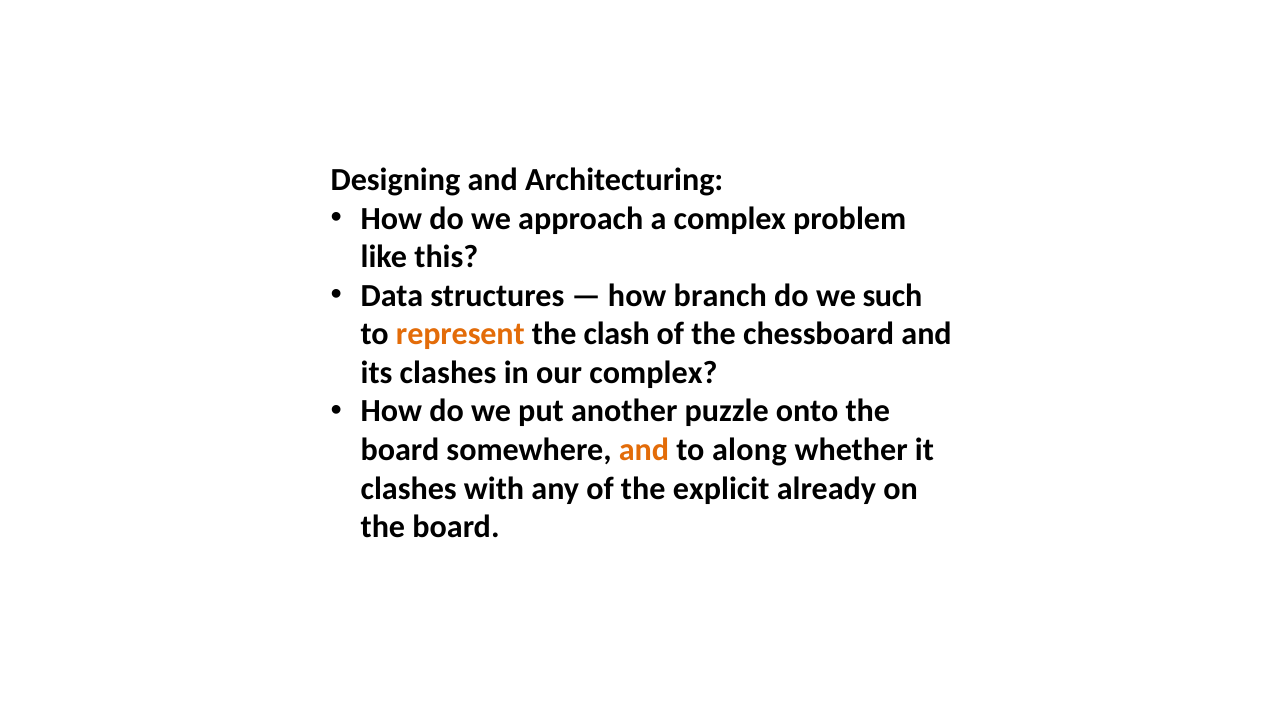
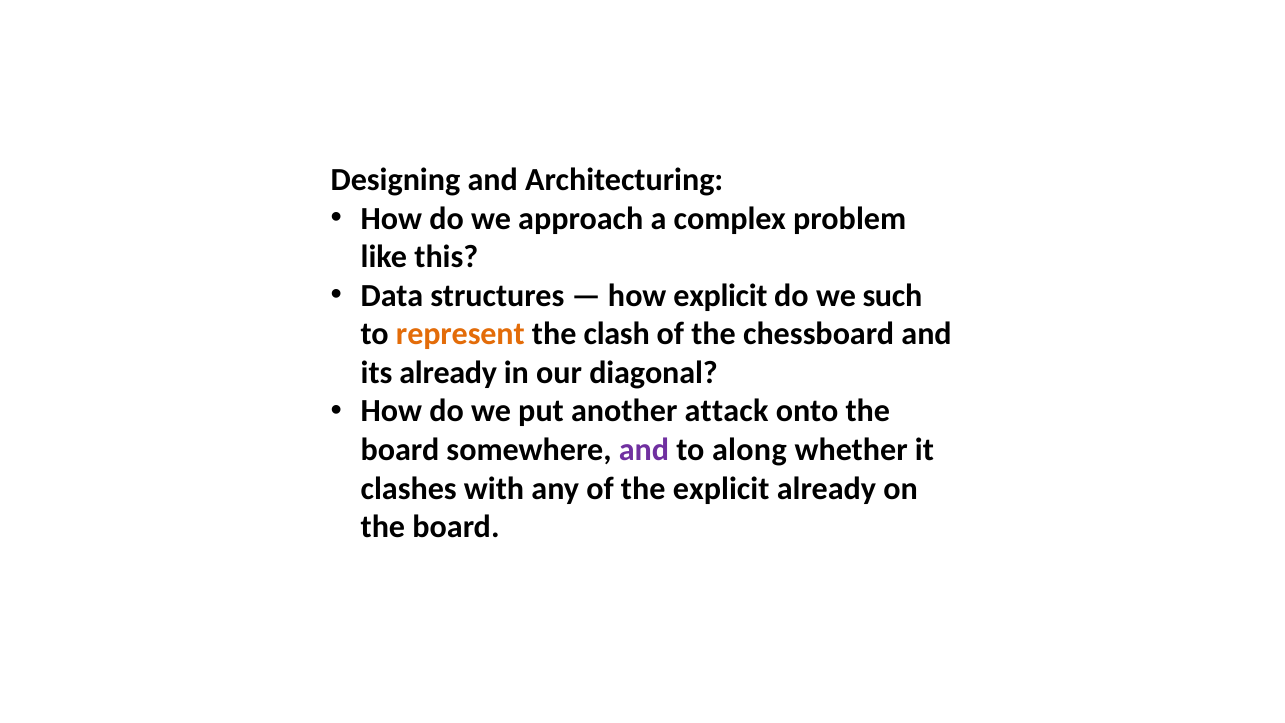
how branch: branch -> explicit
its clashes: clashes -> already
our complex: complex -> diagonal
puzzle: puzzle -> attack
and at (644, 450) colour: orange -> purple
